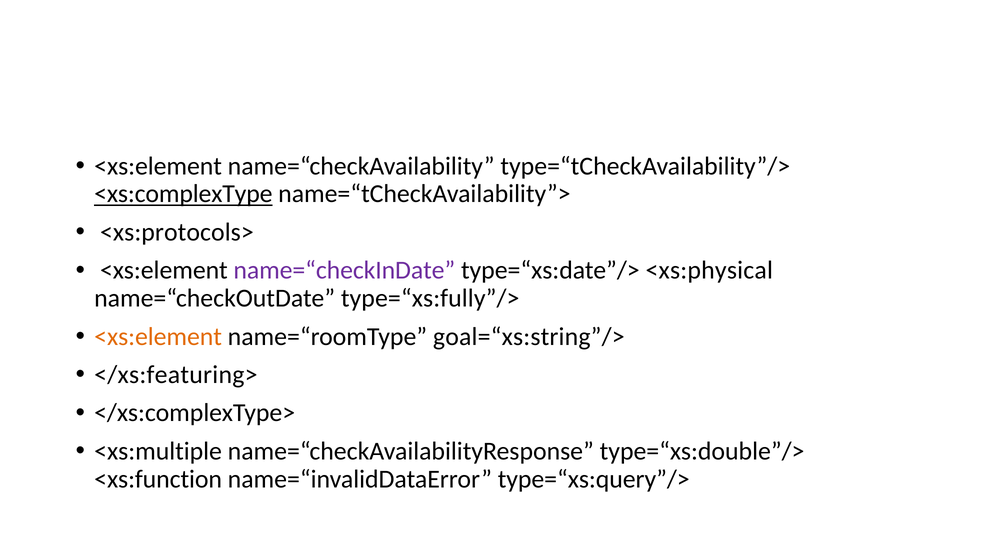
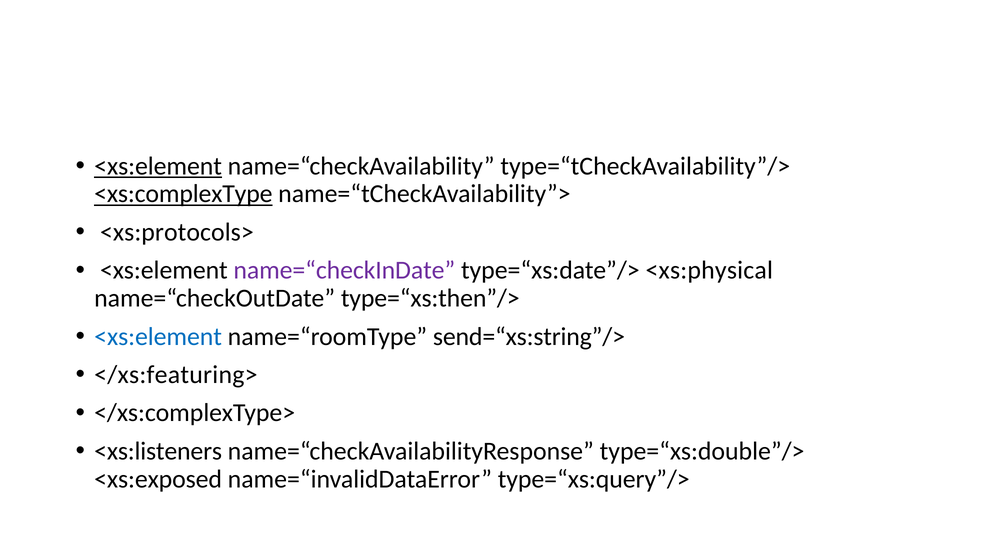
<xs:element at (158, 166) underline: none -> present
type=“xs:fully”/>: type=“xs:fully”/> -> type=“xs:then”/>
<xs:element at (158, 336) colour: orange -> blue
goal=“xs:string”/>: goal=“xs:string”/> -> send=“xs:string”/>
<xs:multiple: <xs:multiple -> <xs:listeners
<xs:function: <xs:function -> <xs:exposed
